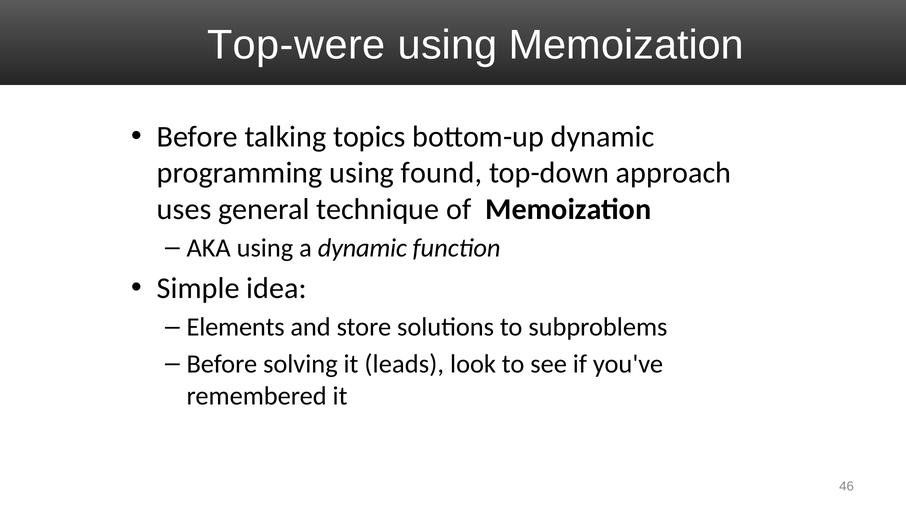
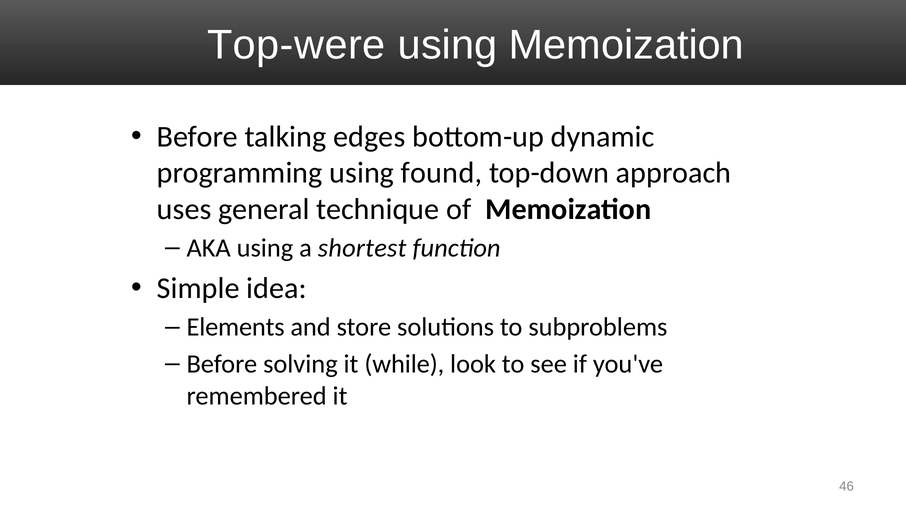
topics: topics -> edges
a dynamic: dynamic -> shortest
leads: leads -> while
